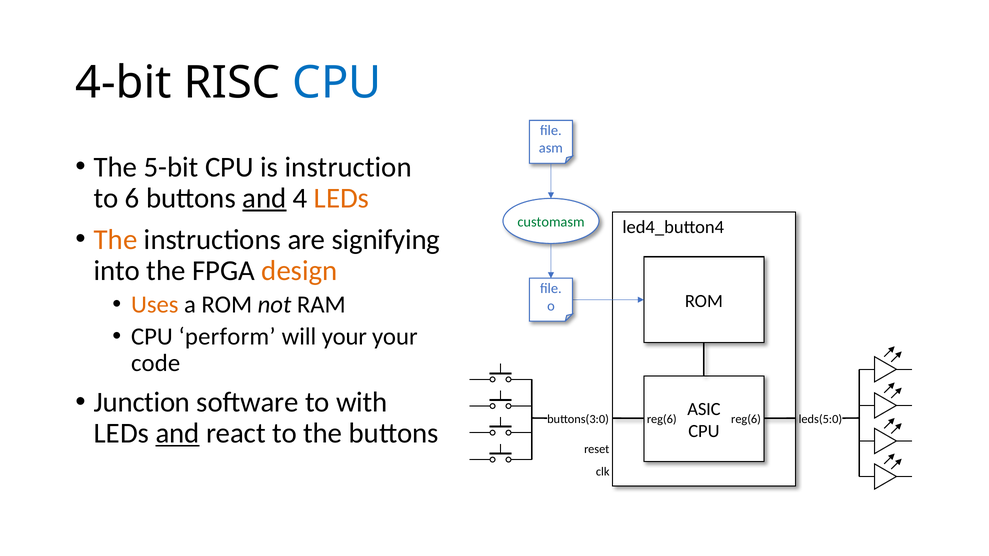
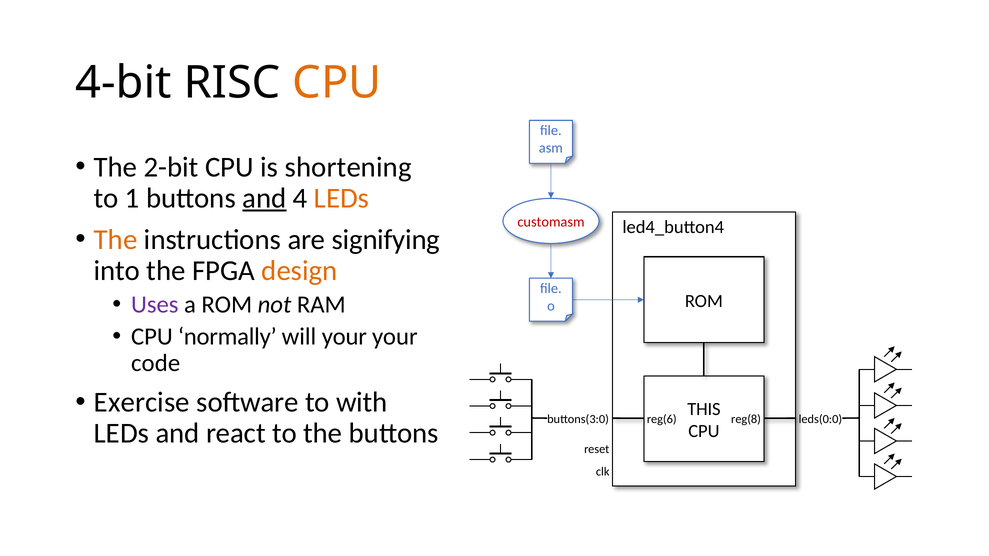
CPU at (337, 83) colour: blue -> orange
5-bit: 5-bit -> 2-bit
instruction: instruction -> shortening
6: 6 -> 1
customasm colour: green -> red
Uses colour: orange -> purple
perform: perform -> normally
Junction: Junction -> Exercise
ASIC: ASIC -> THIS
leds(5:0: leds(5:0 -> leds(0:0
reg(6 at (746, 419): reg(6 -> reg(8
and at (178, 434) underline: present -> none
